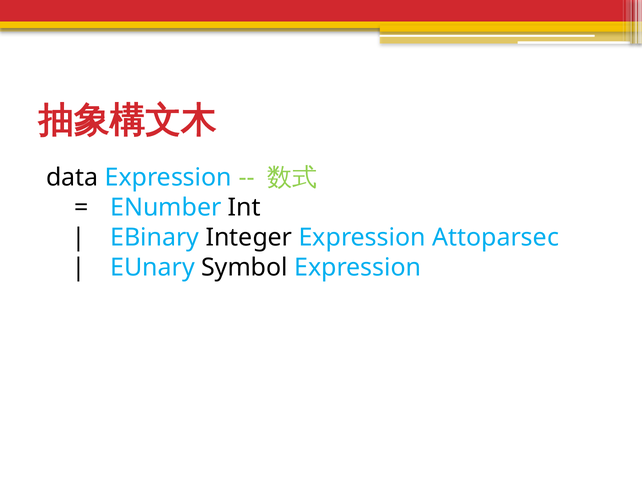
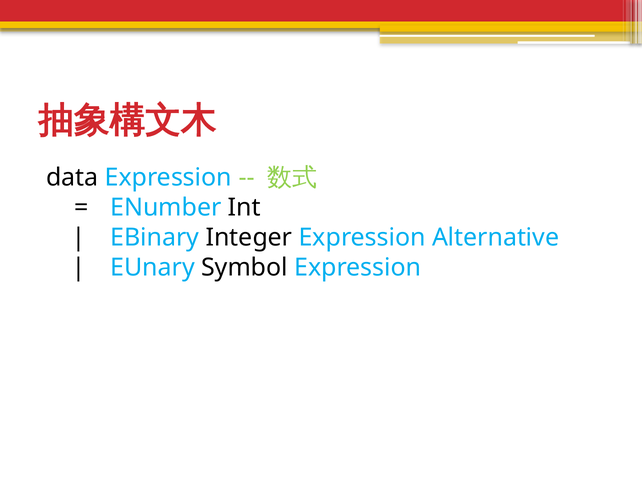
Attoparsec: Attoparsec -> Alternative
